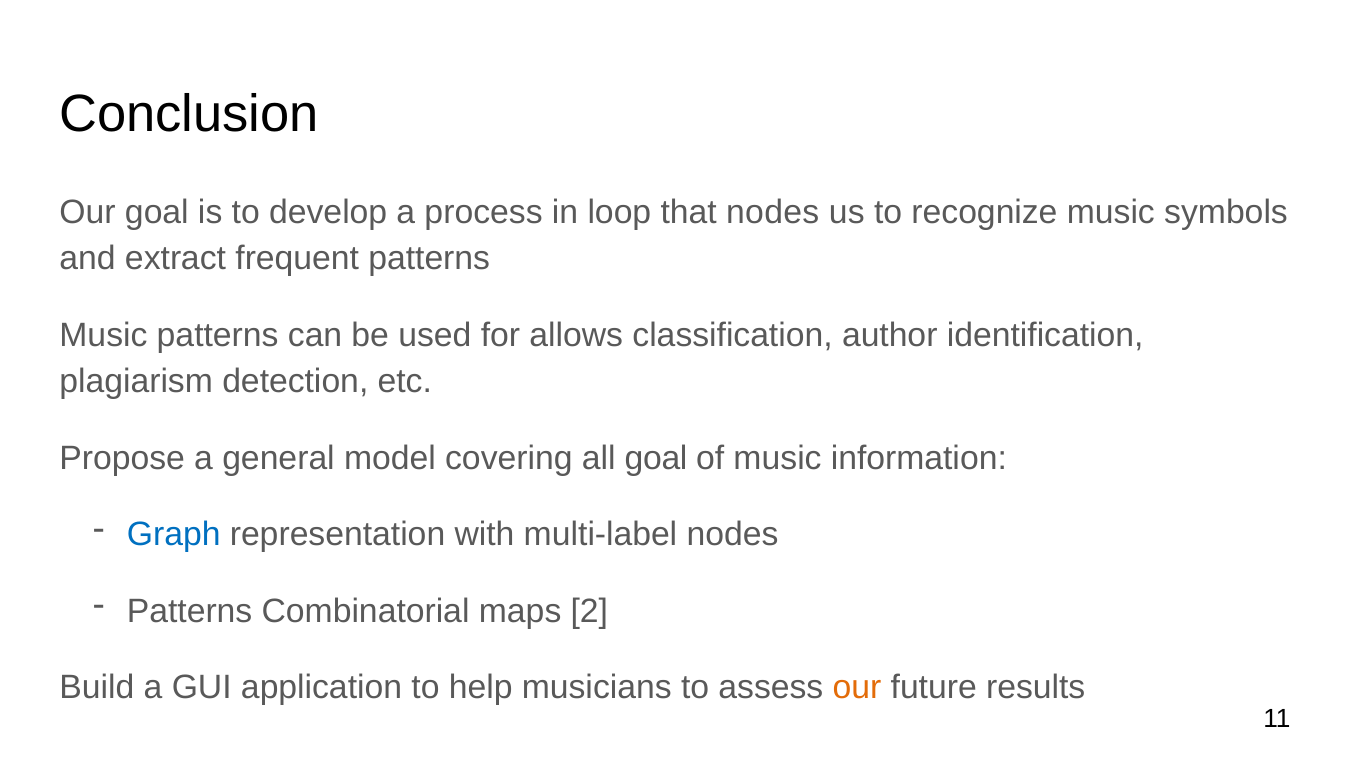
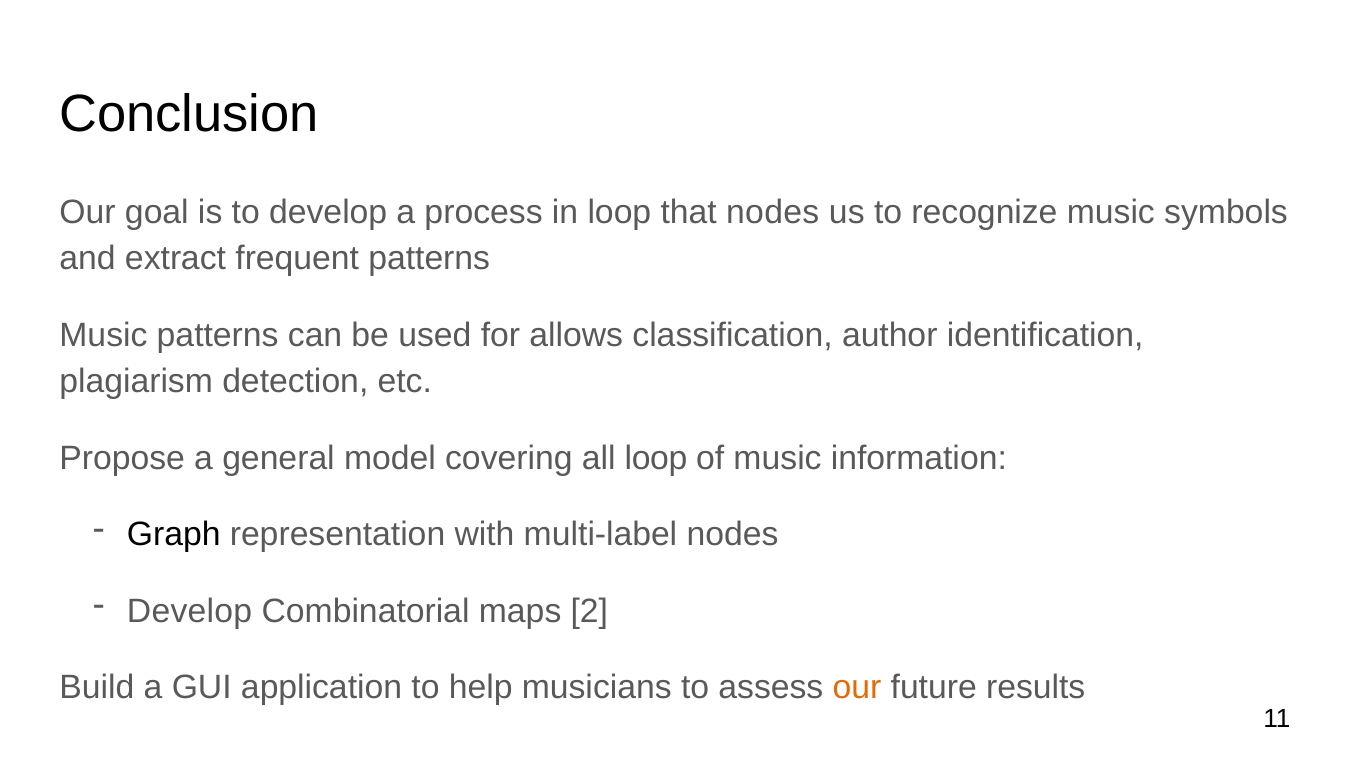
all goal: goal -> loop
Graph colour: blue -> black
Patterns at (190, 611): Patterns -> Develop
